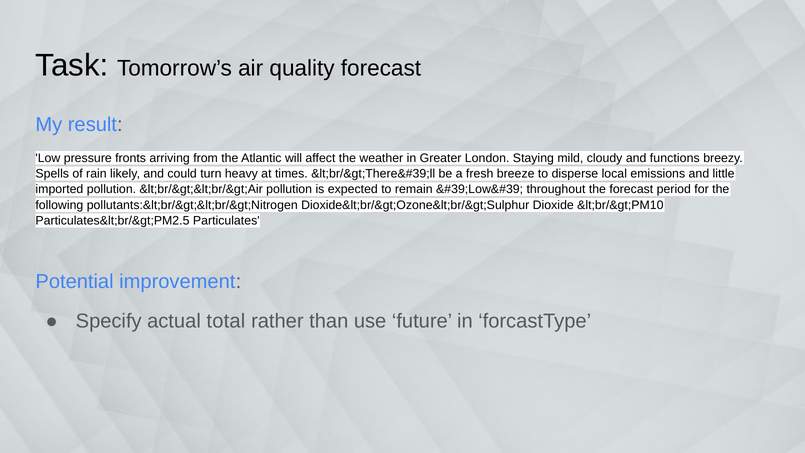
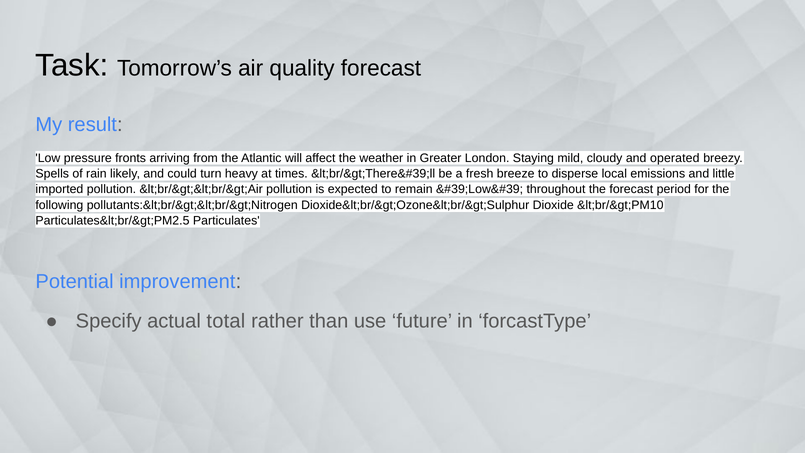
functions: functions -> operated
